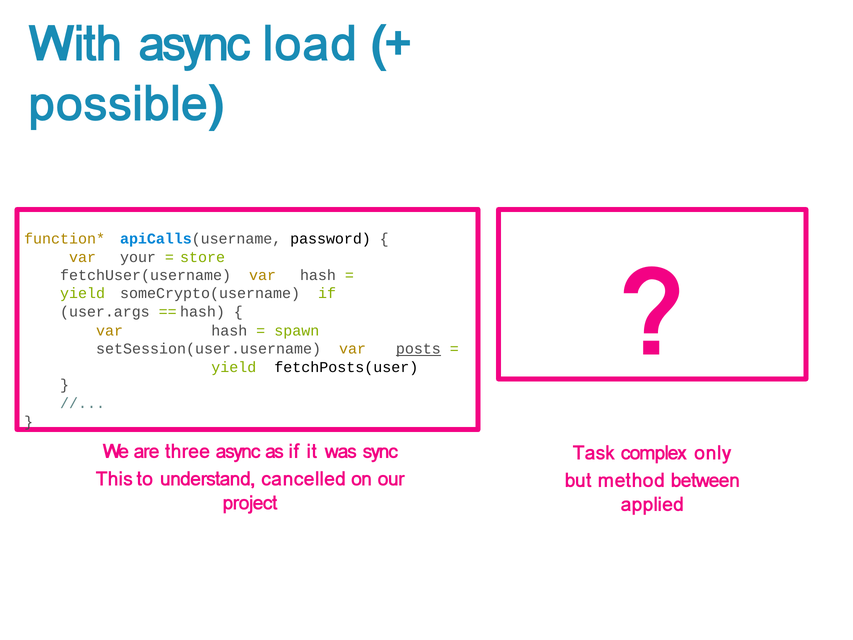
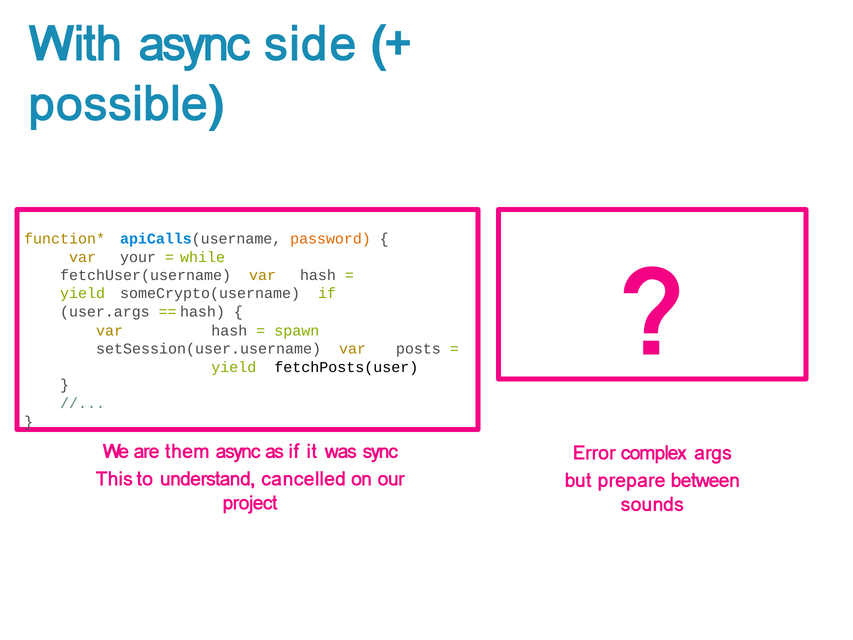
load: load -> side
password colour: black -> orange
store: store -> while
posts underline: present -> none
three: three -> them
Task: Task -> Error
only: only -> args
method: method -> prepare
applied: applied -> sounds
